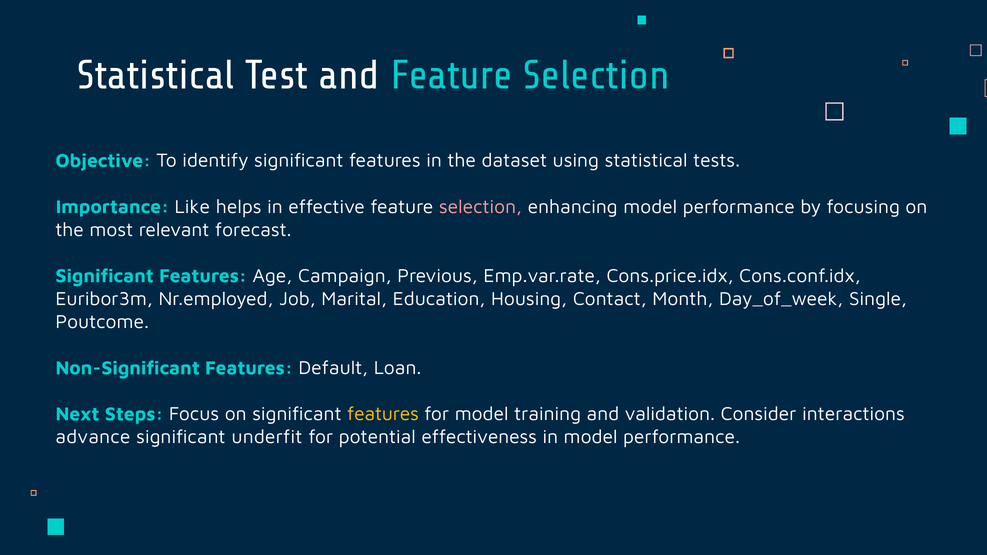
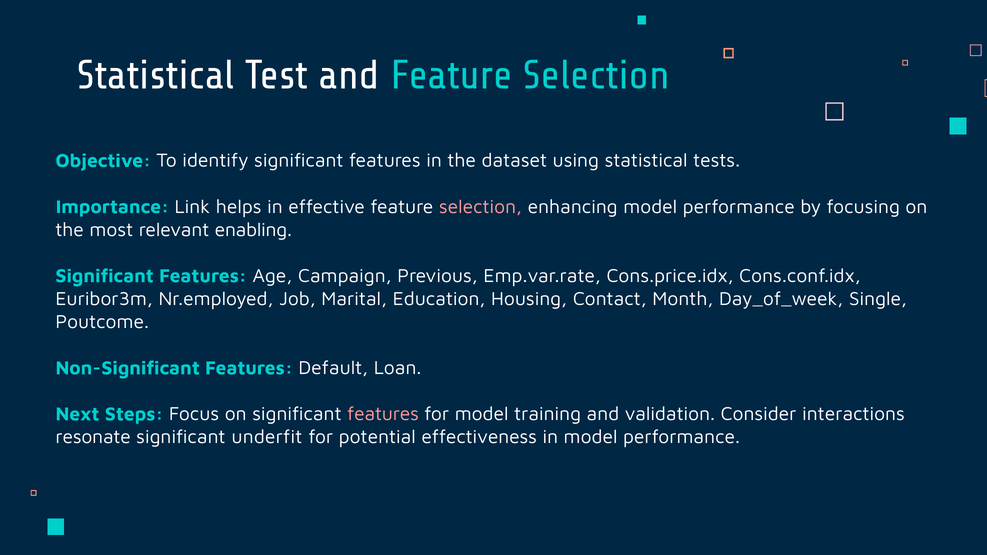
Like: Like -> Link
forecast: forecast -> enabling
features at (383, 414) colour: yellow -> pink
advance: advance -> resonate
